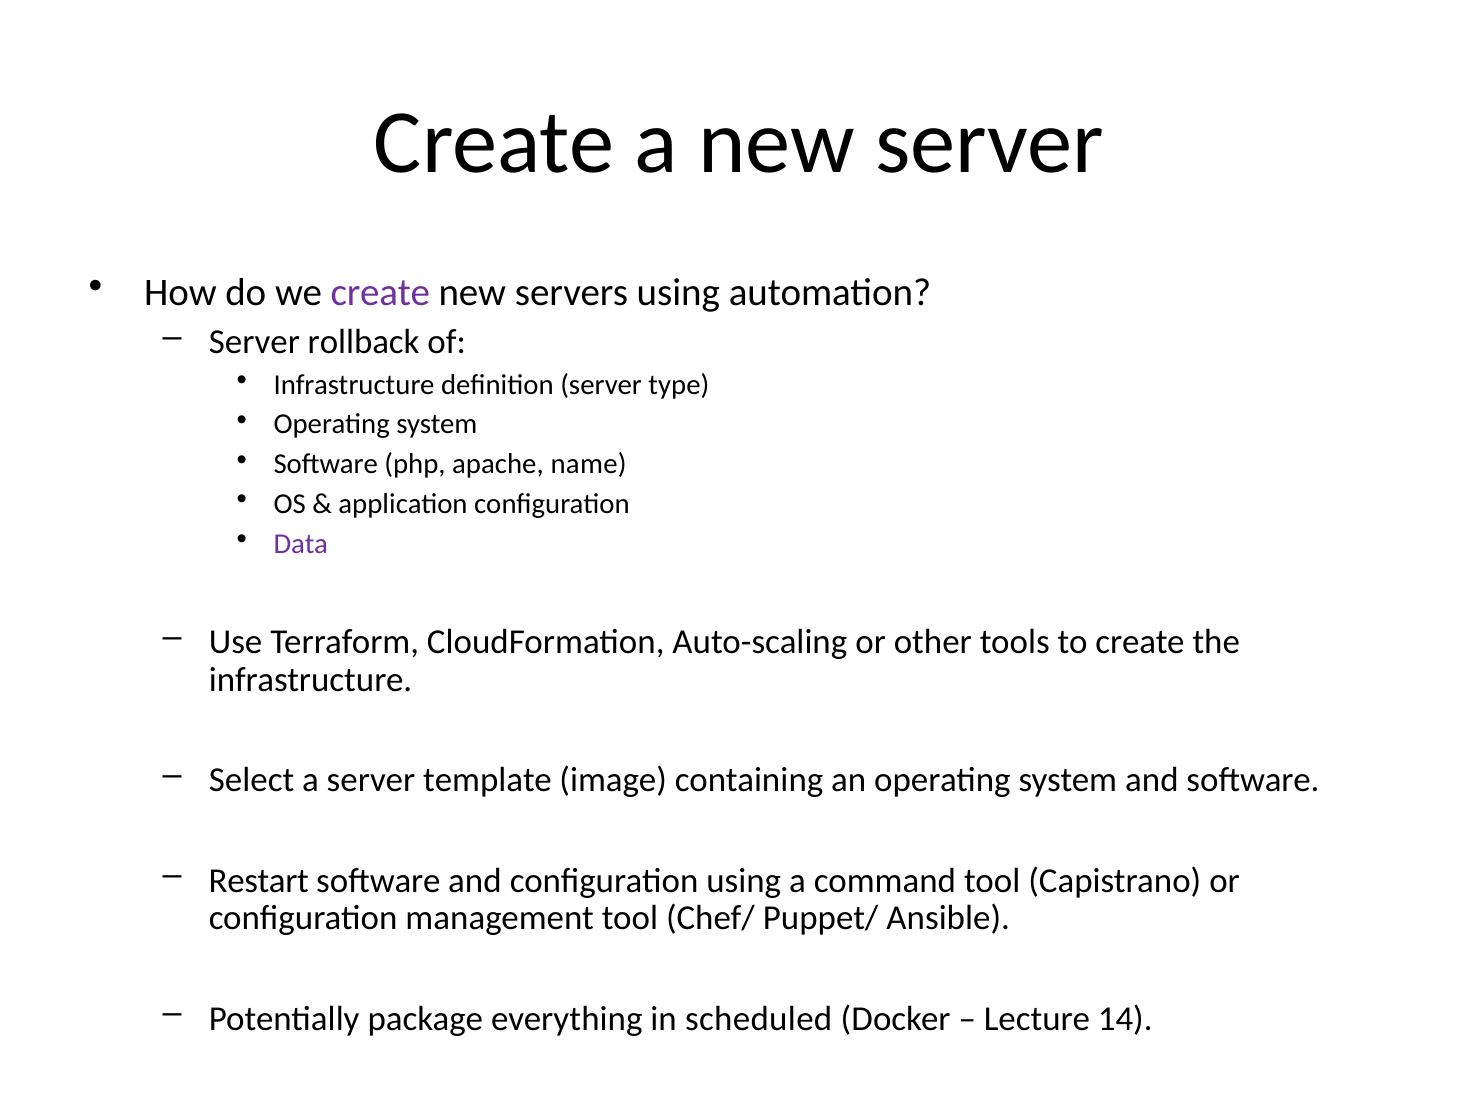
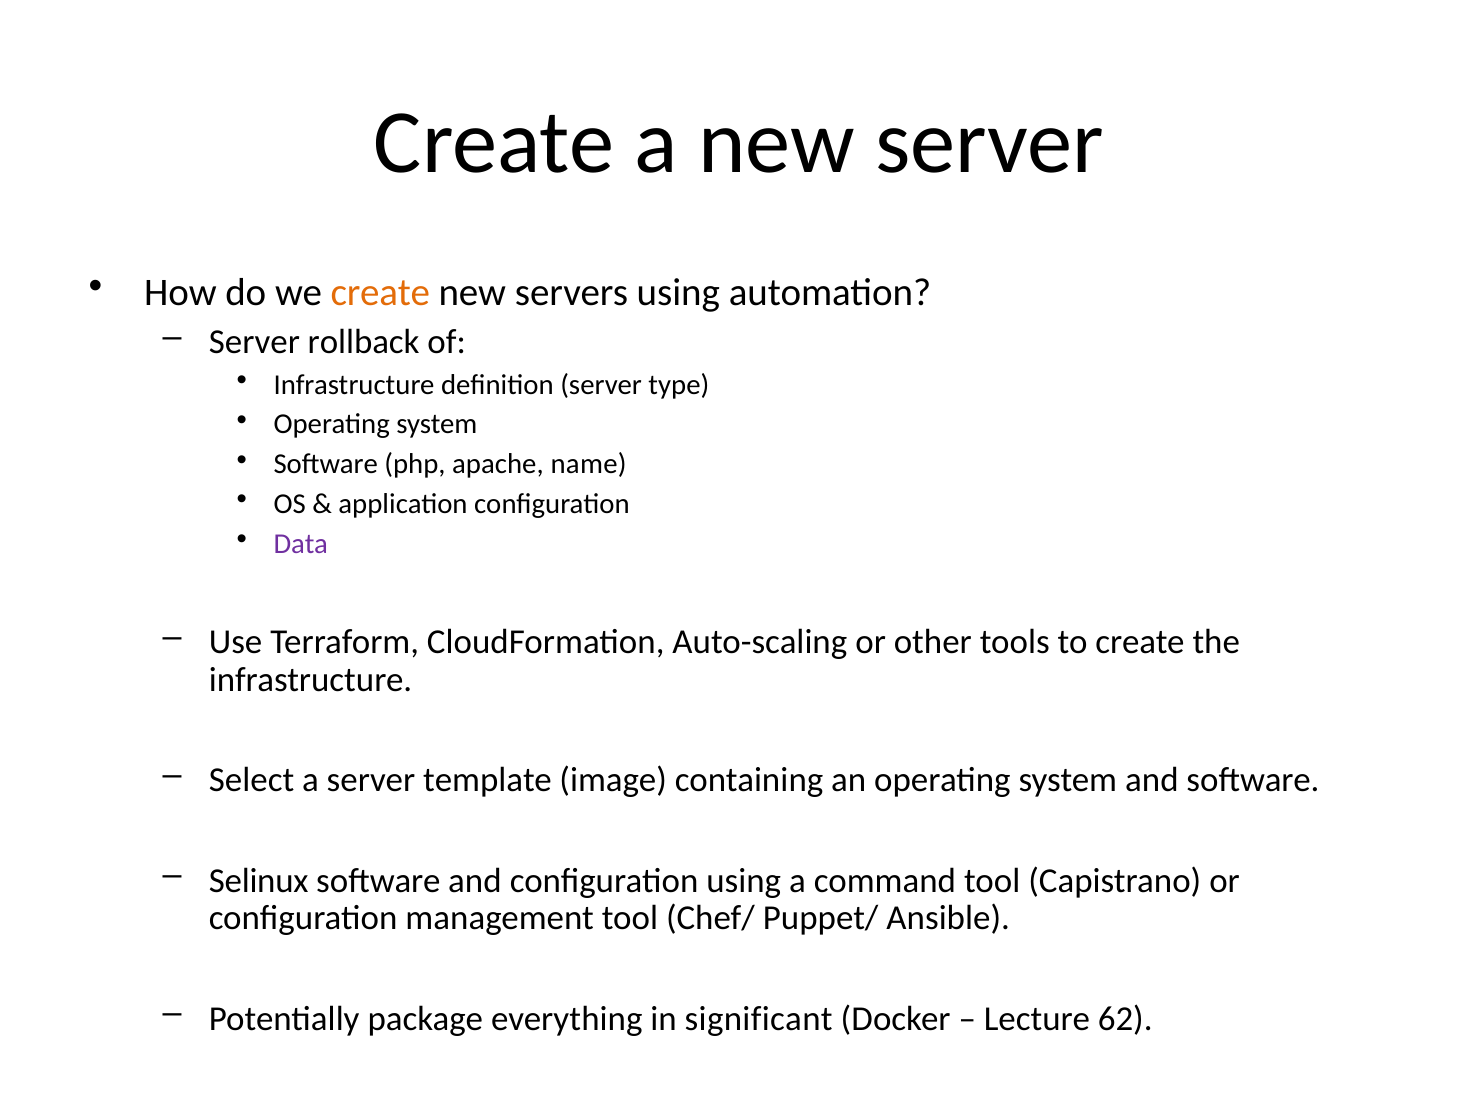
create at (380, 292) colour: purple -> orange
Restart: Restart -> Selinux
scheduled: scheduled -> significant
14: 14 -> 62
